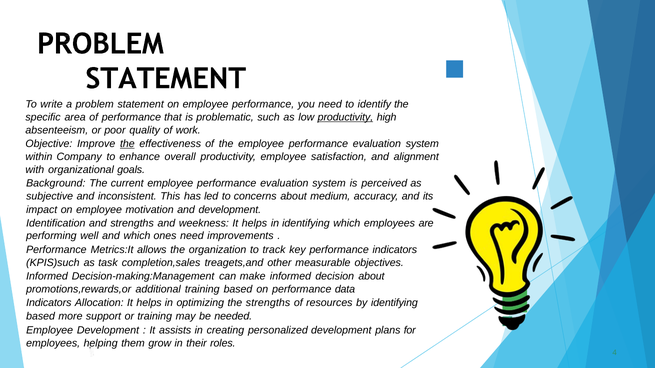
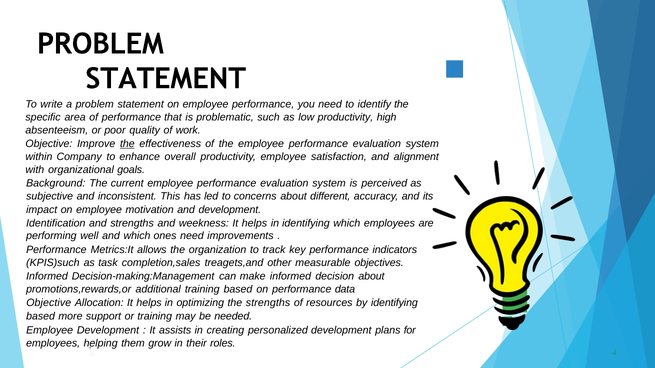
productivity at (345, 117) underline: present -> none
medium: medium -> different
Indicators at (49, 303): Indicators -> Objective
